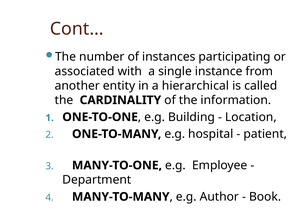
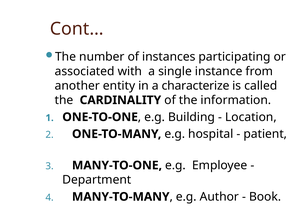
hierarchical: hierarchical -> characterize
